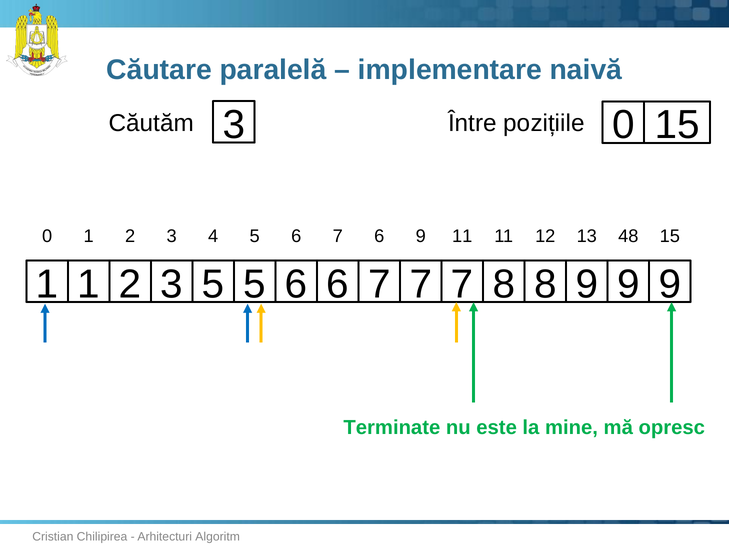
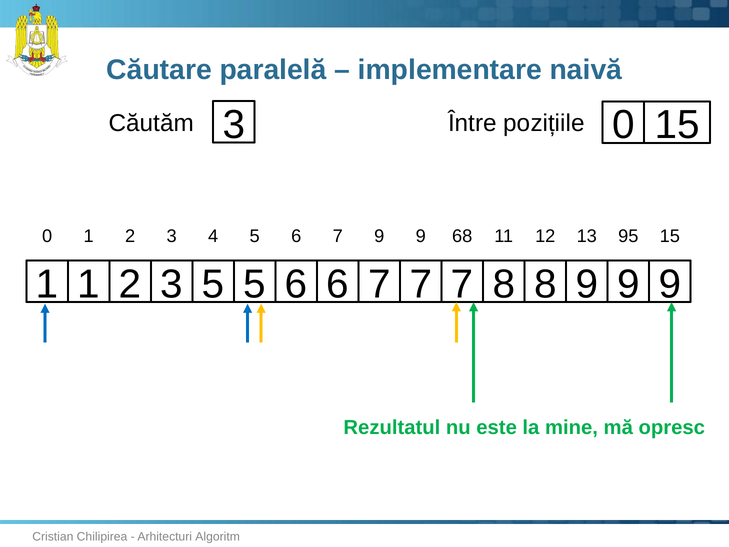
7 6: 6 -> 9
9 11: 11 -> 68
48: 48 -> 95
Terminate: Terminate -> Rezultatul
